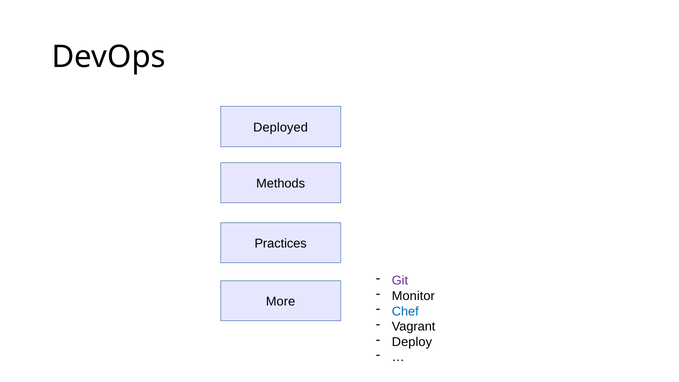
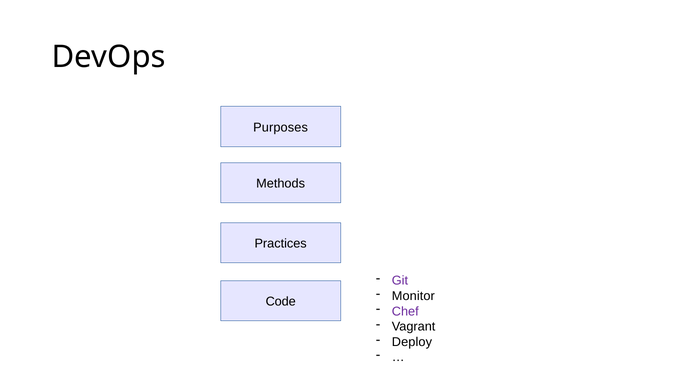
Deployed: Deployed -> Purposes
More: More -> Code
Chef colour: blue -> purple
